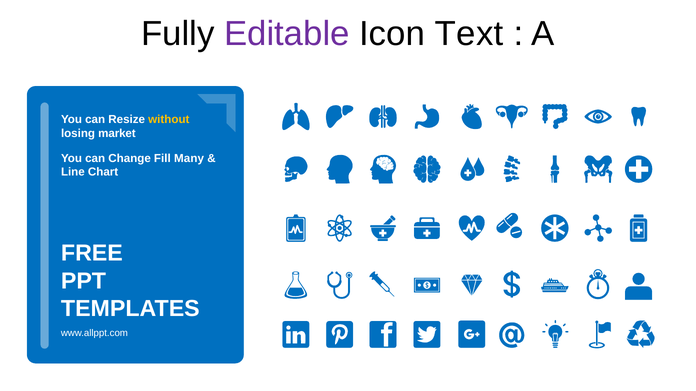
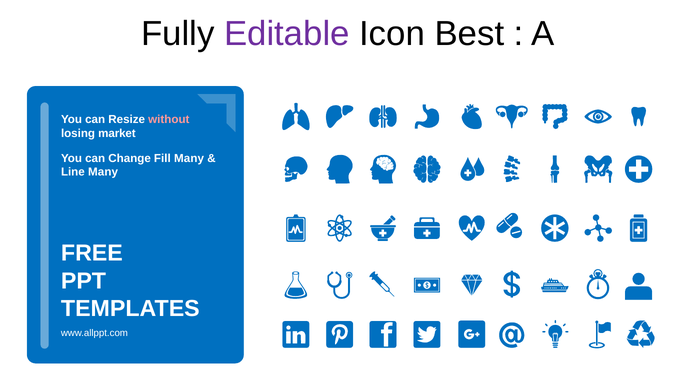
Text: Text -> Best
without colour: yellow -> pink
Line Chart: Chart -> Many
